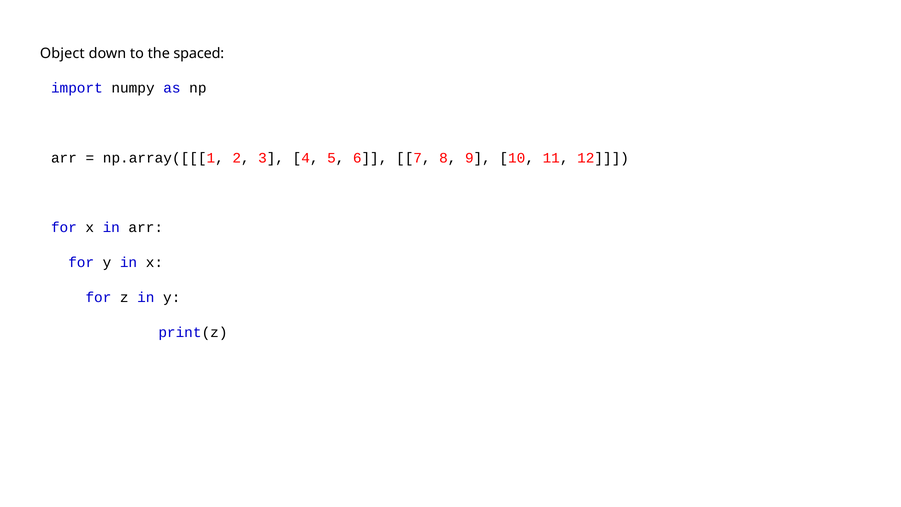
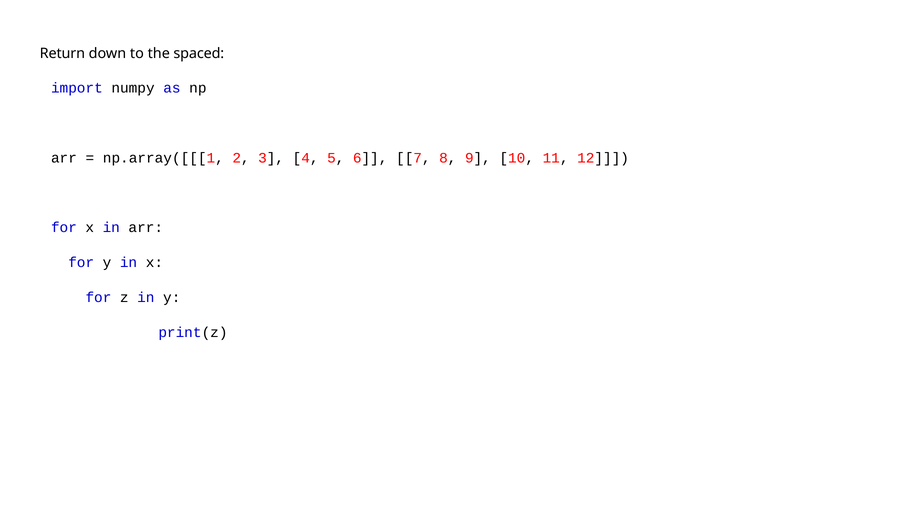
Object: Object -> Return
